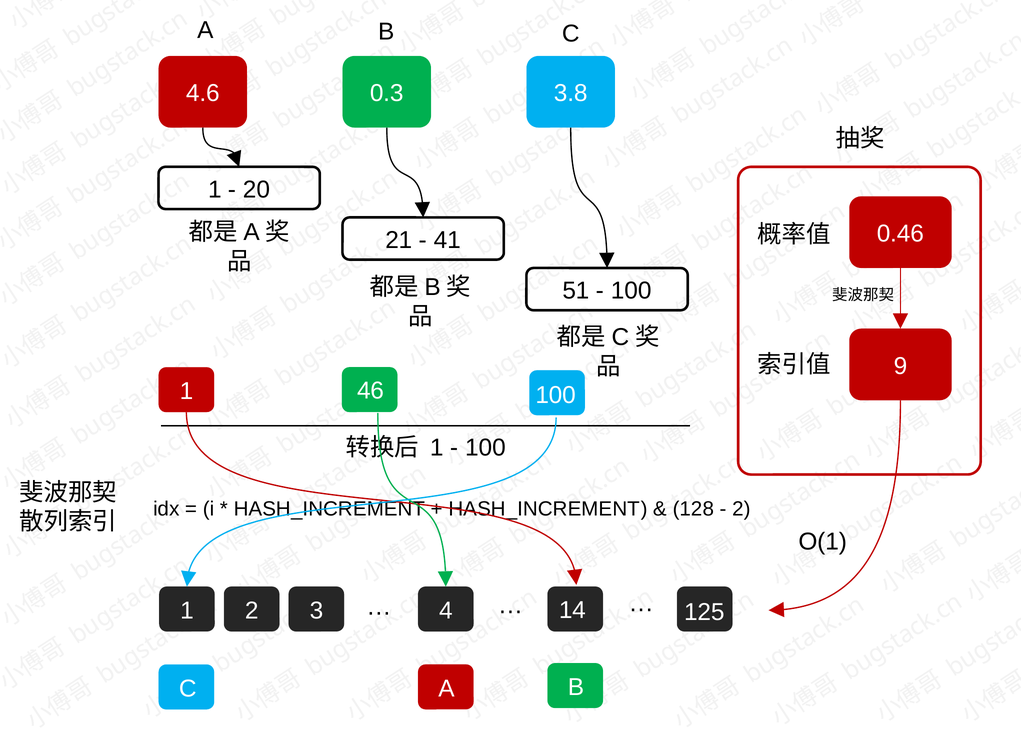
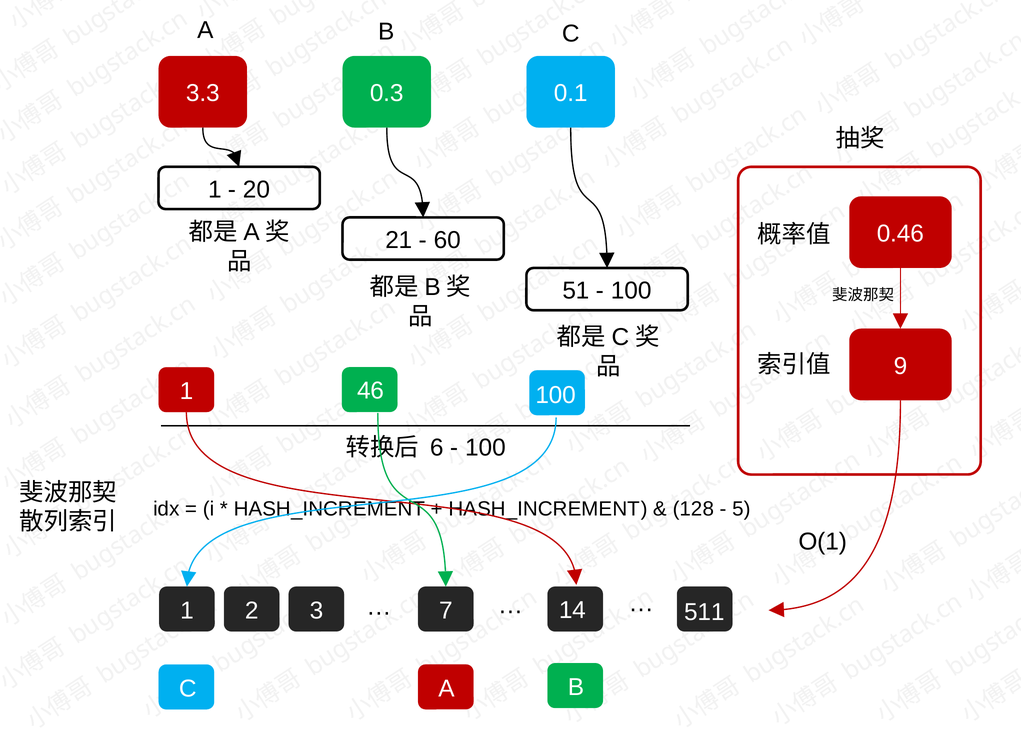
4.6: 4.6 -> 3.3
3.8: 3.8 -> 0.1
41: 41 -> 60
1 at (437, 448): 1 -> 6
2 at (741, 509): 2 -> 5
4: 4 -> 7
125: 125 -> 511
